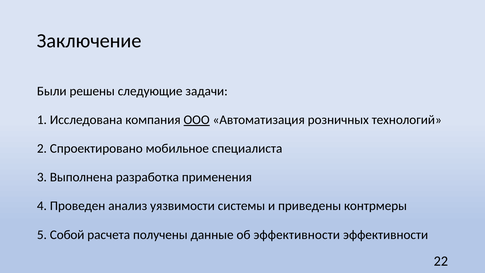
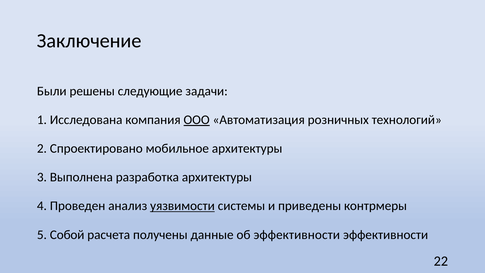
мобильное специалиста: специалиста -> архитектуры
разработка применения: применения -> архитектуры
уязвимости underline: none -> present
